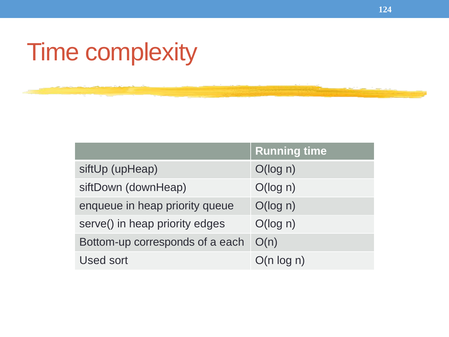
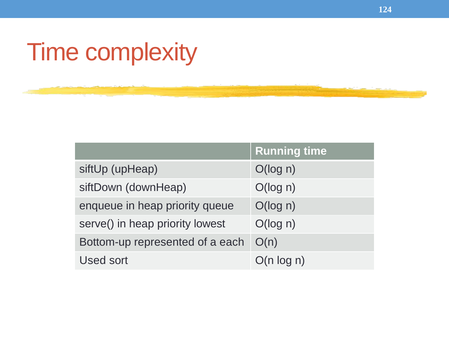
edges: edges -> lowest
corresponds: corresponds -> represented
